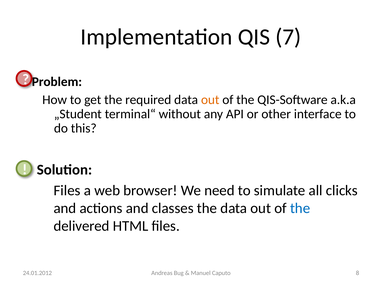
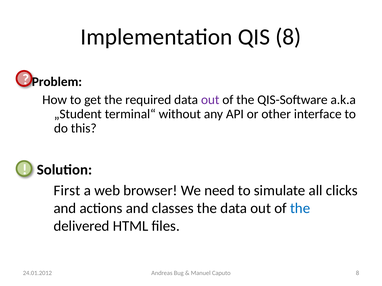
QIS 7: 7 -> 8
out at (210, 100) colour: orange -> purple
Files at (67, 191): Files -> First
